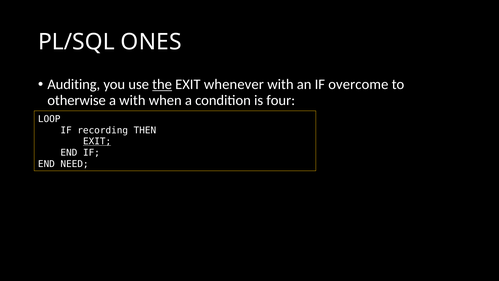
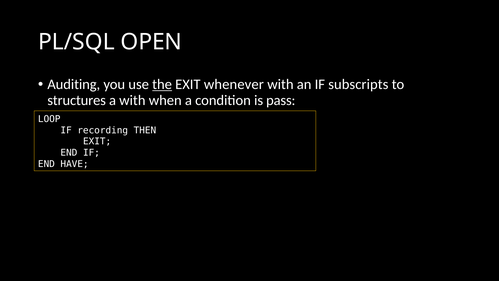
ONES: ONES -> OPEN
overcome: overcome -> subscripts
otherwise: otherwise -> structures
four: four -> pass
EXIT at (97, 141) underline: present -> none
NEED: NEED -> HAVE
